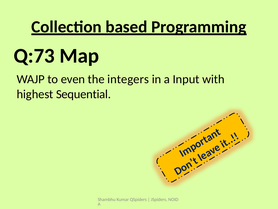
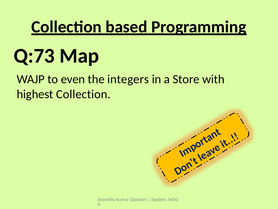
Input: Input -> Store
highest Sequential: Sequential -> Collection
